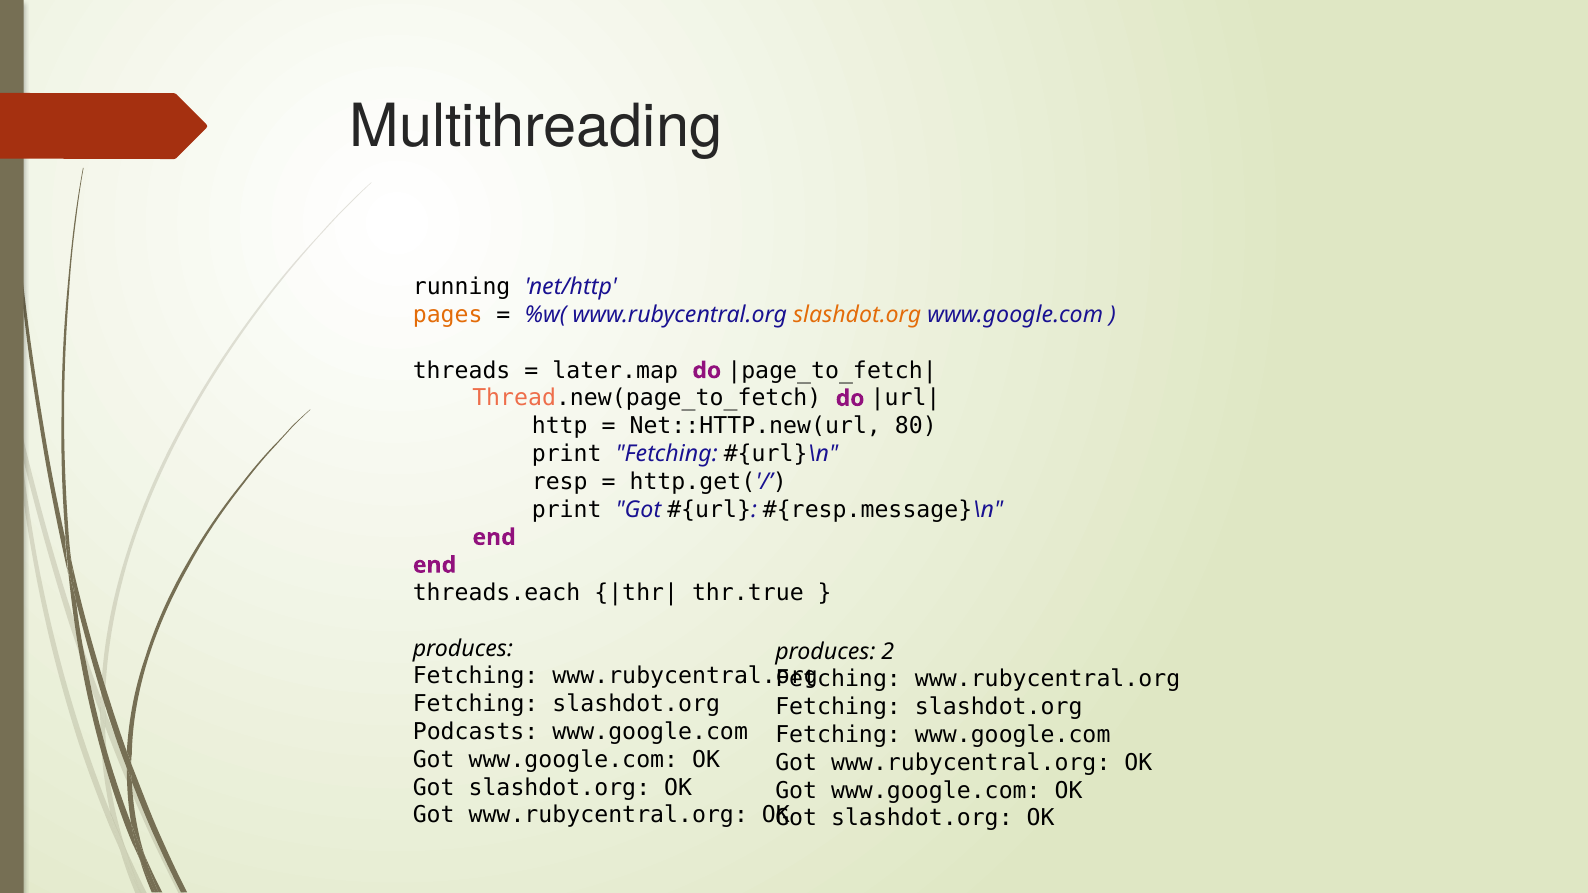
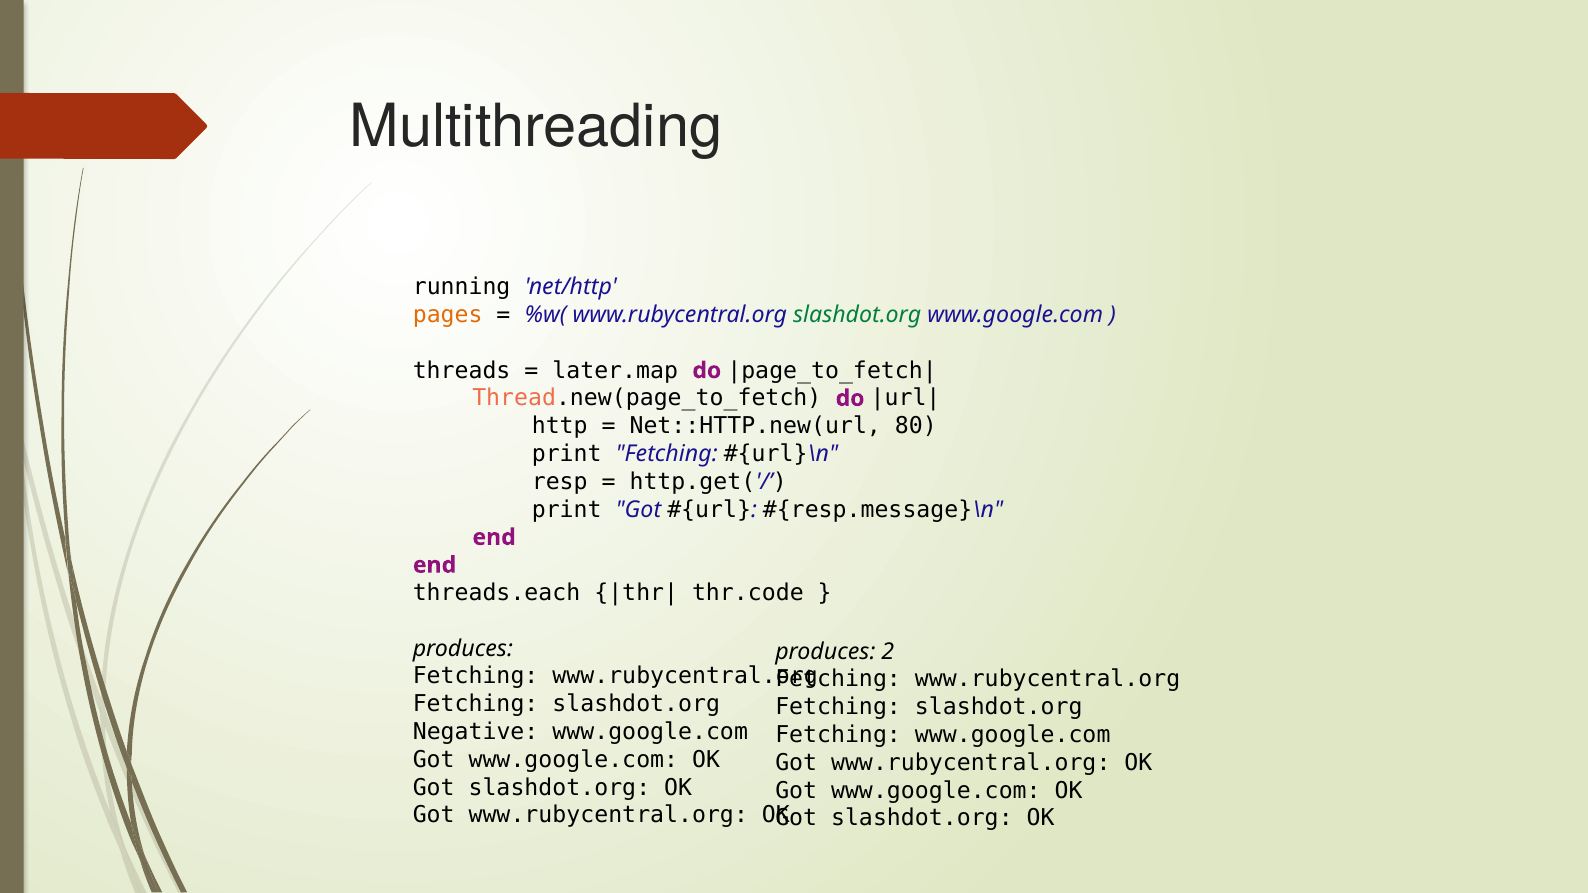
slashdot.org at (857, 315) colour: orange -> green
thr.true: thr.true -> thr.code
Podcasts: Podcasts -> Negative
